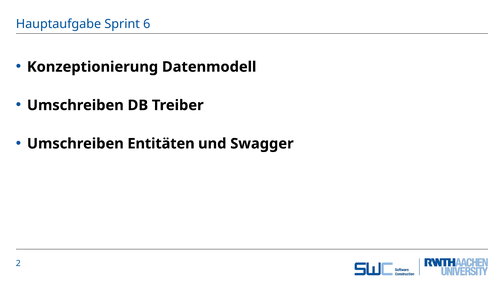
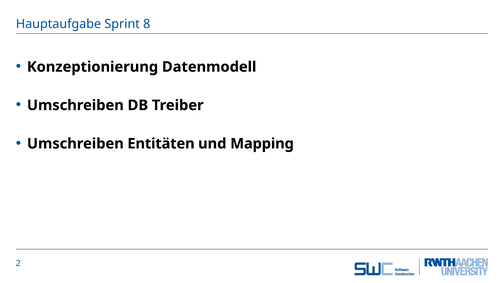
6: 6 -> 8
Swagger: Swagger -> Mapping
